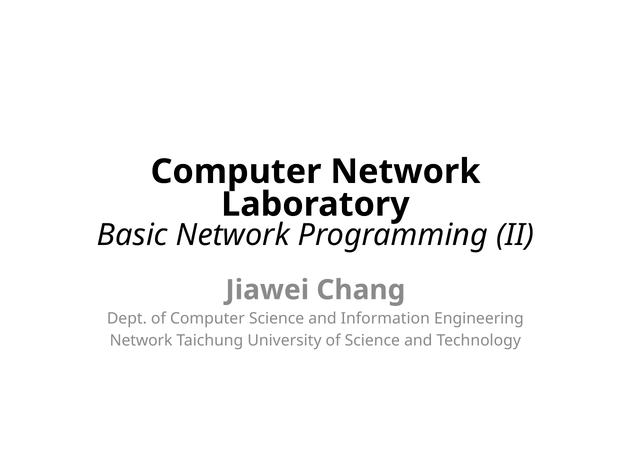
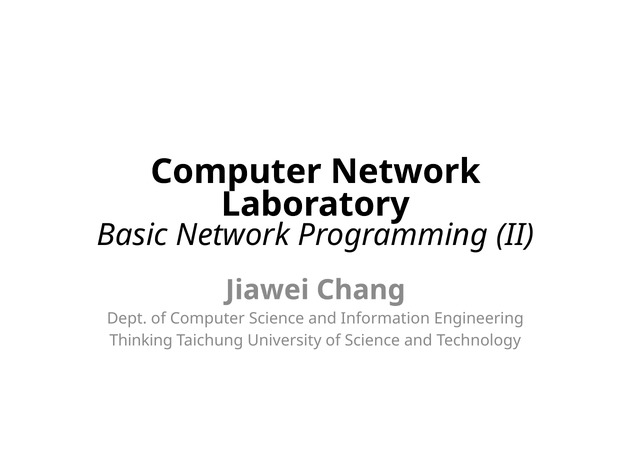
Network at (141, 341): Network -> Thinking
